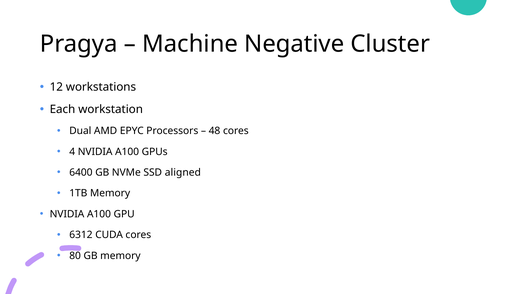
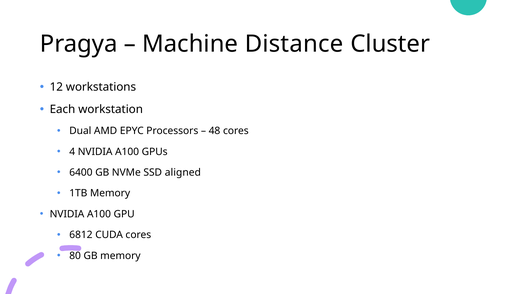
Negative: Negative -> Distance
6312: 6312 -> 6812
